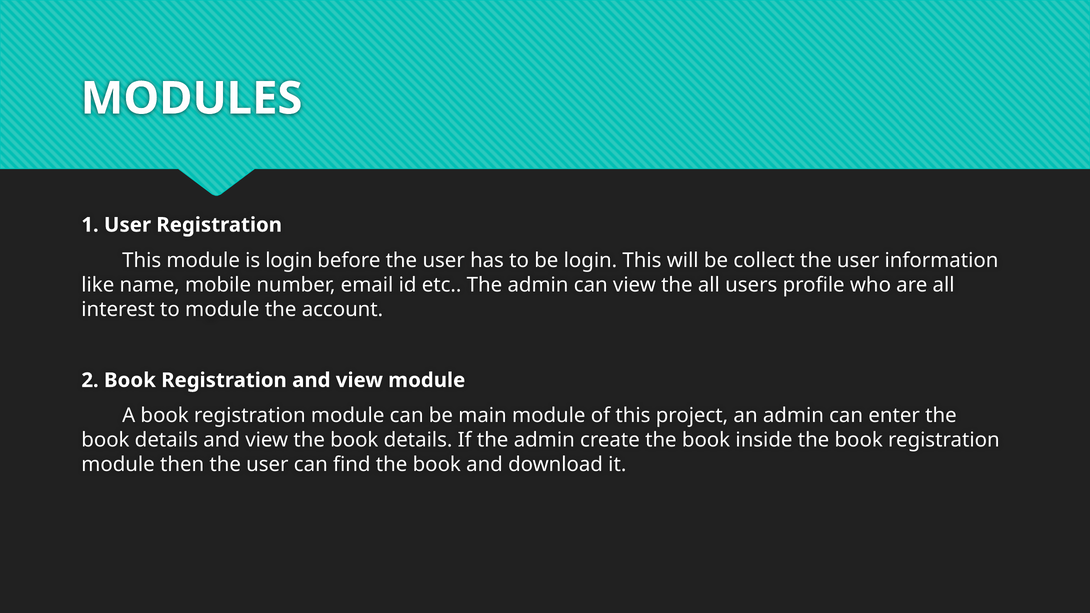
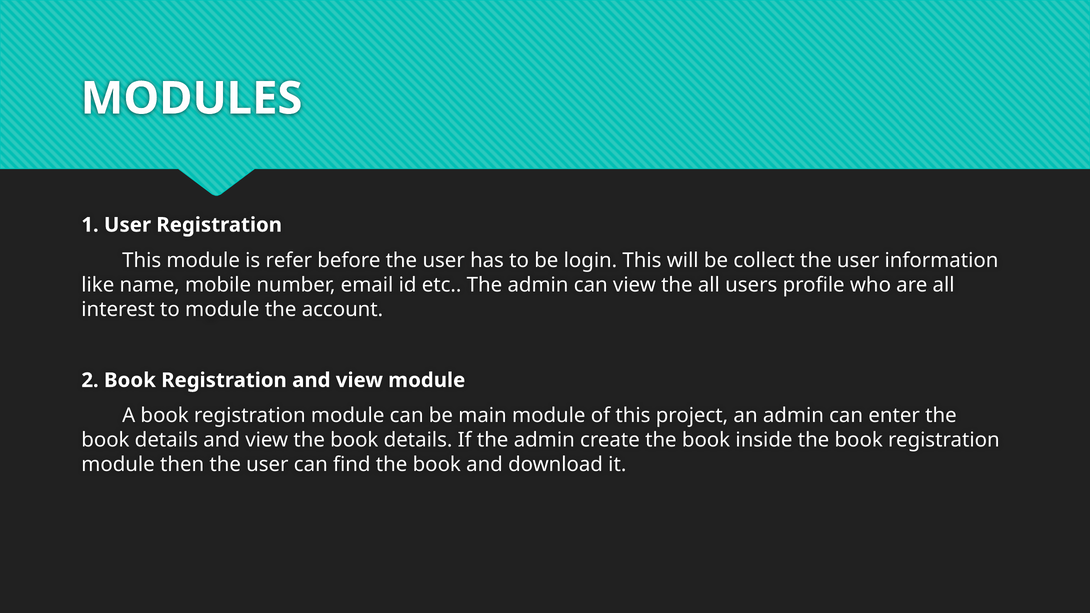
is login: login -> refer
